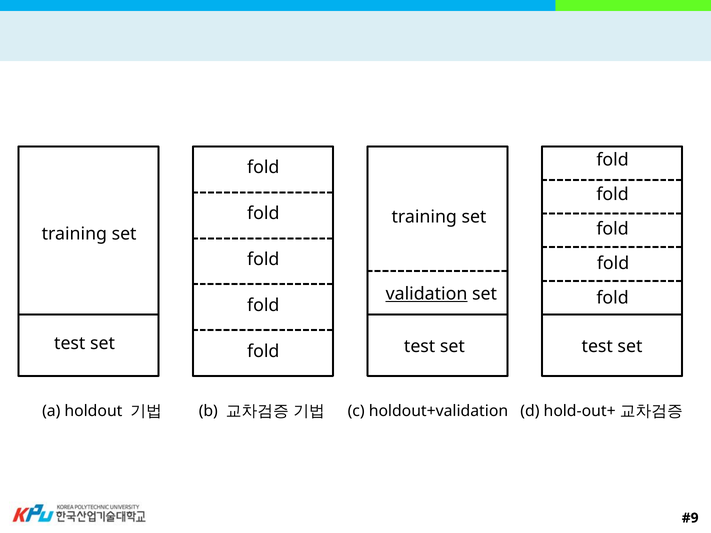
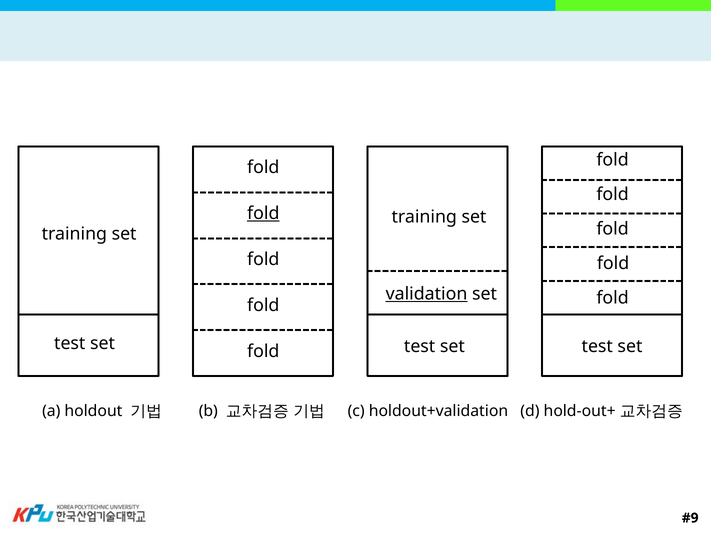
fold at (263, 214) underline: none -> present
